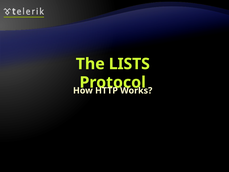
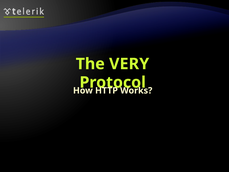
LISTS: LISTS -> VERY
